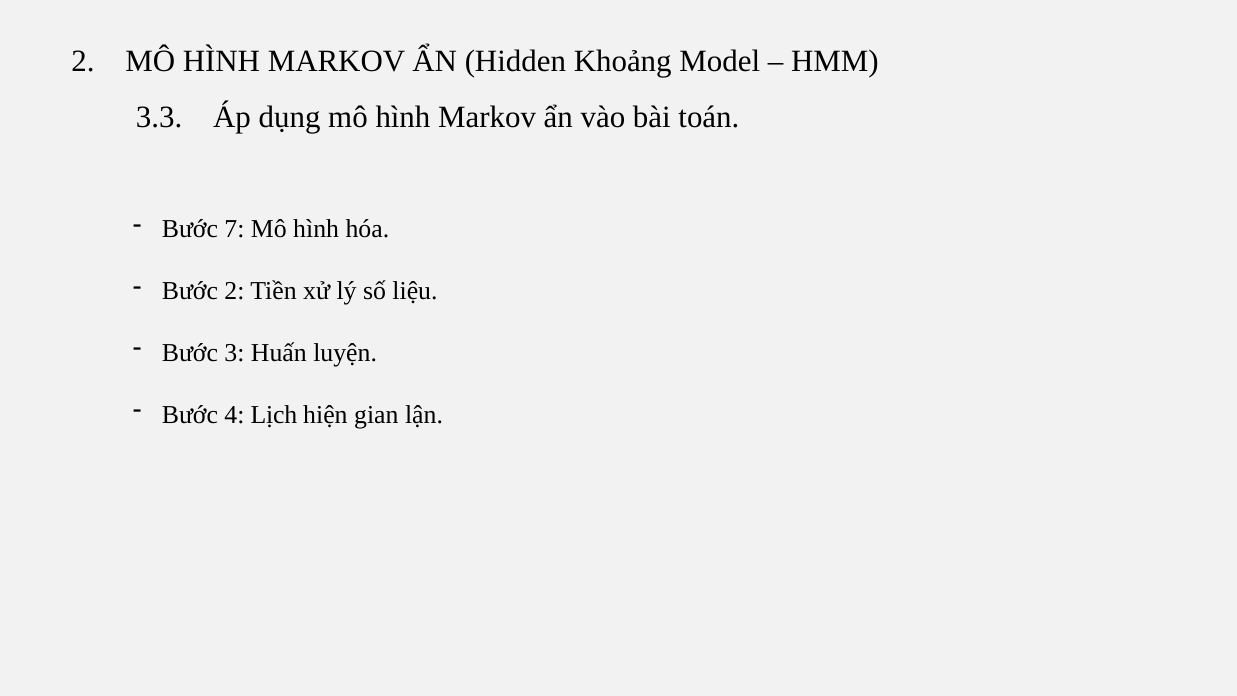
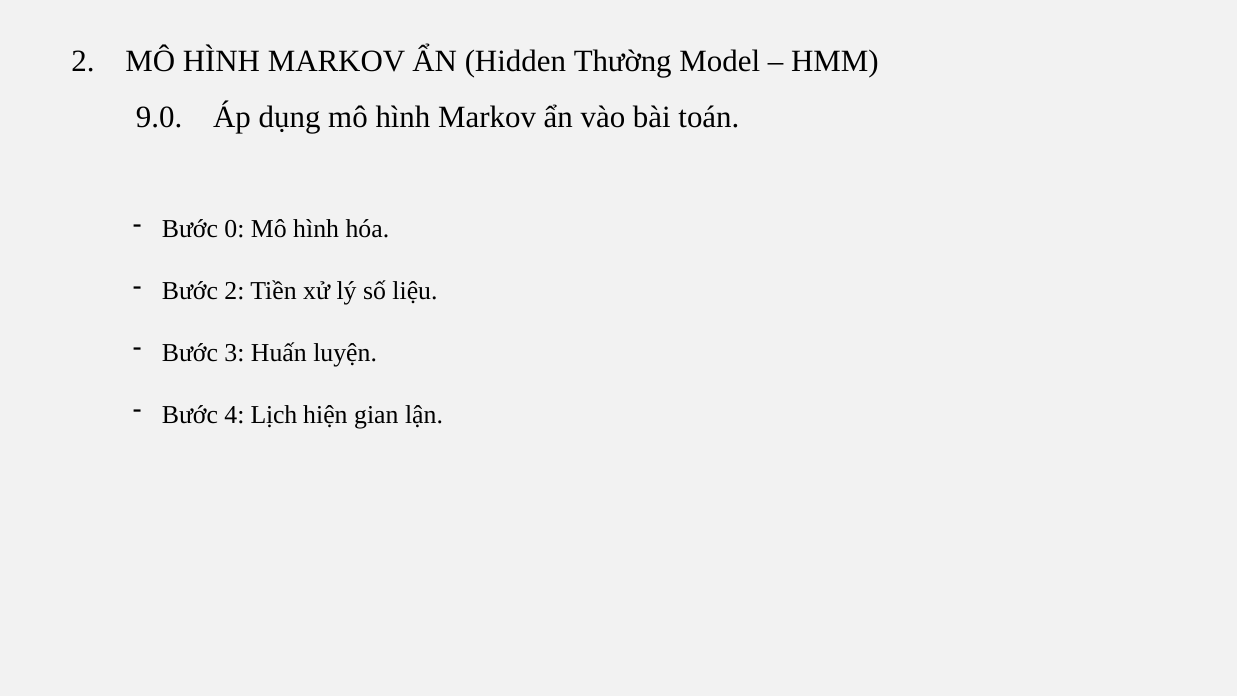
Khoảng: Khoảng -> Thường
3.3: 3.3 -> 9.0
7: 7 -> 0
